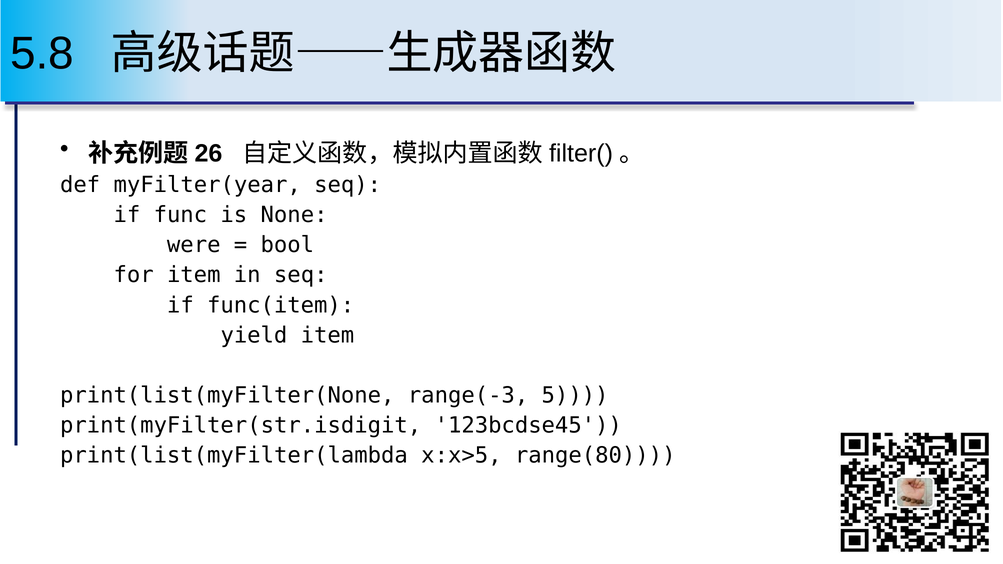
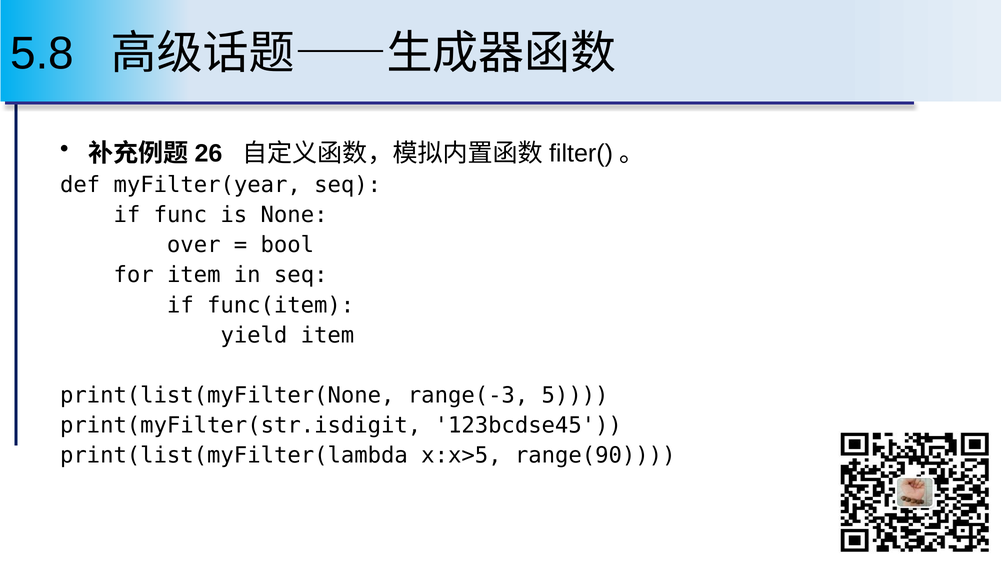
were: were -> over
range(80: range(80 -> range(90
